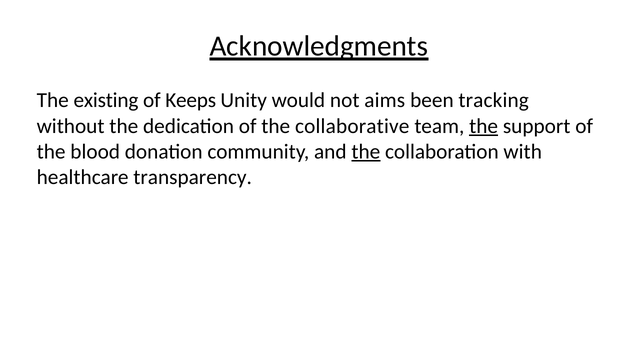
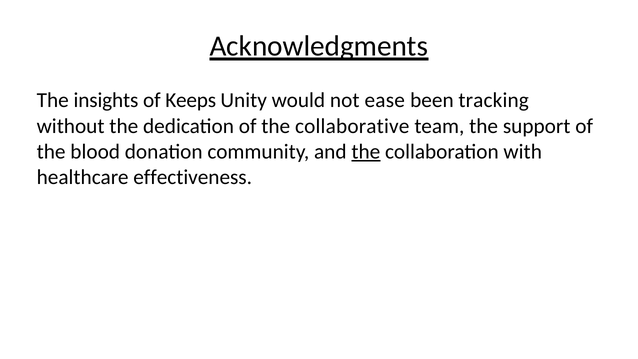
existing: existing -> insights
aims: aims -> ease
the at (484, 126) underline: present -> none
transparency: transparency -> effectiveness
